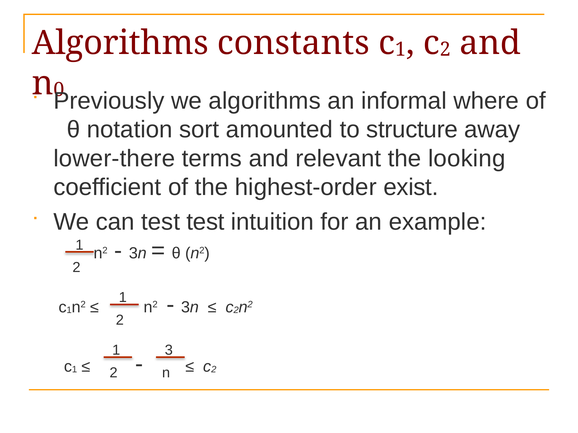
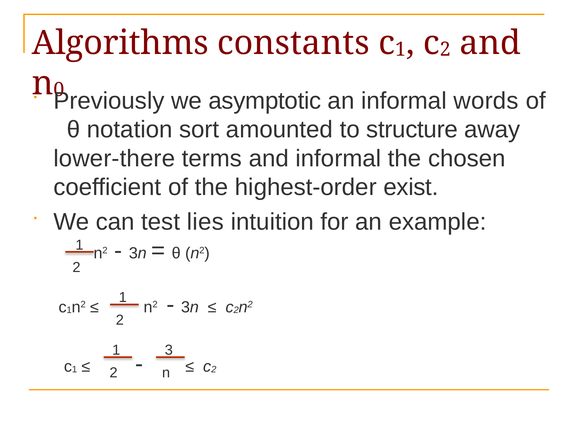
we algorithms: algorithms -> asymptotic
where: where -> words
and relevant: relevant -> informal
looking: looking -> chosen
test test: test -> lies
